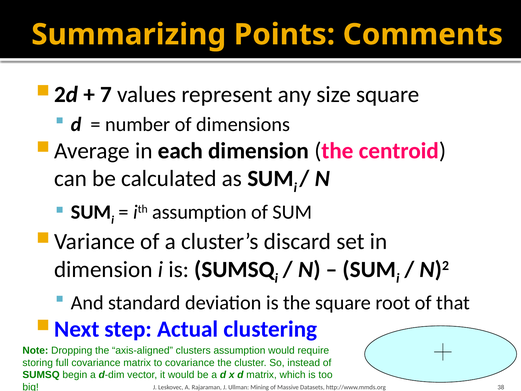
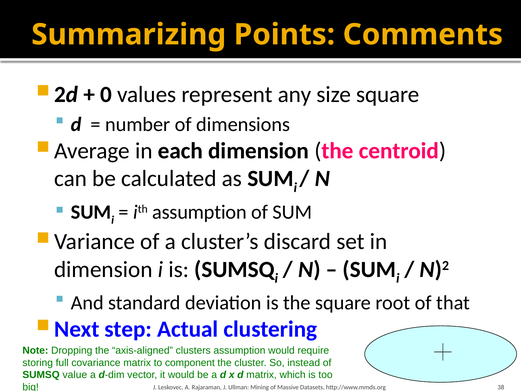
7: 7 -> 0
to covariance: covariance -> component
begin: begin -> value
